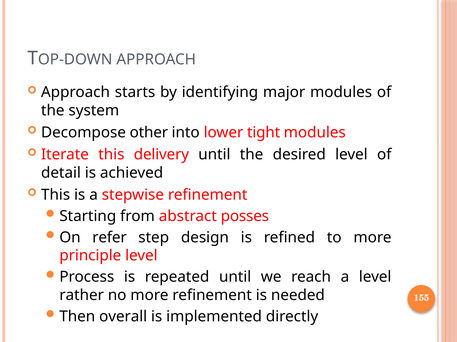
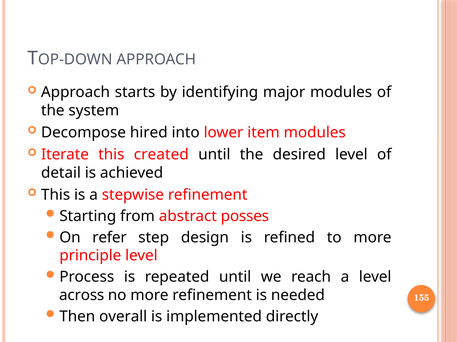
other: other -> hired
tight: tight -> item
delivery: delivery -> created
rather: rather -> across
